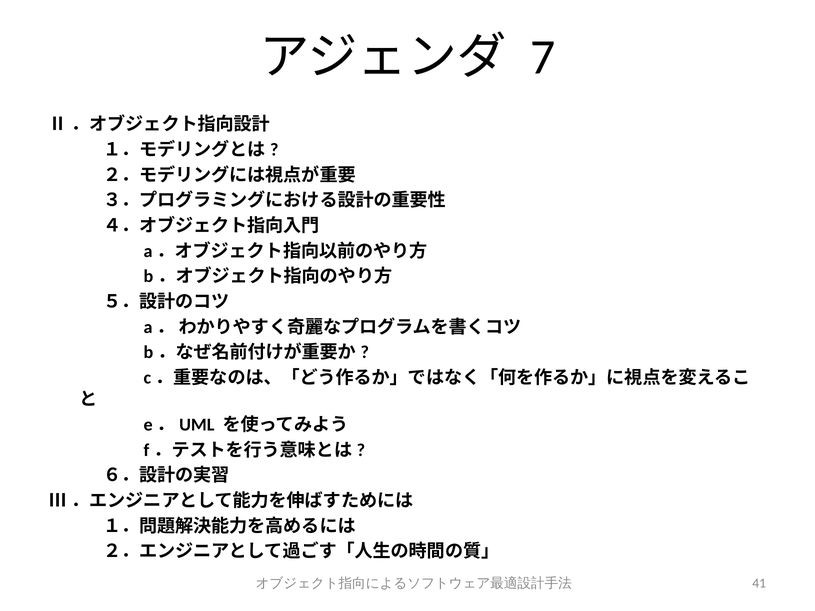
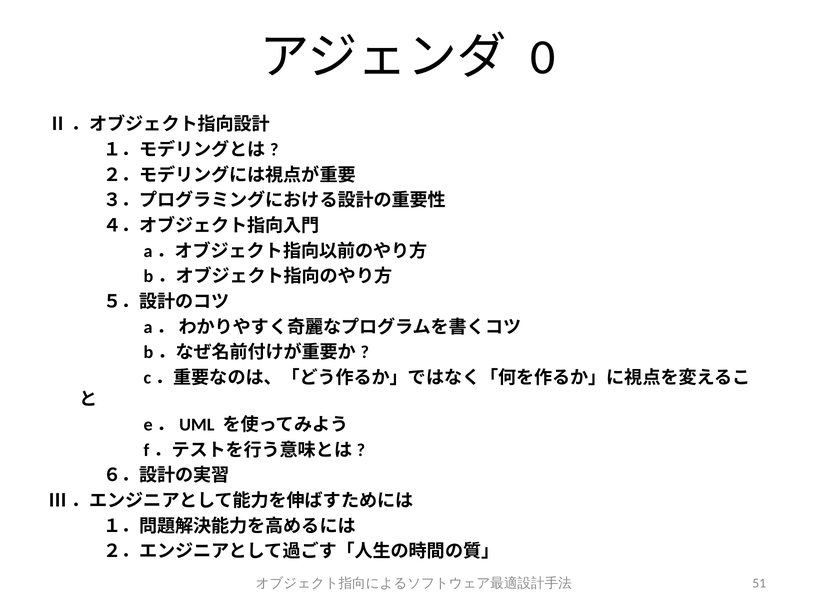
7: 7 -> 0
41: 41 -> 51
